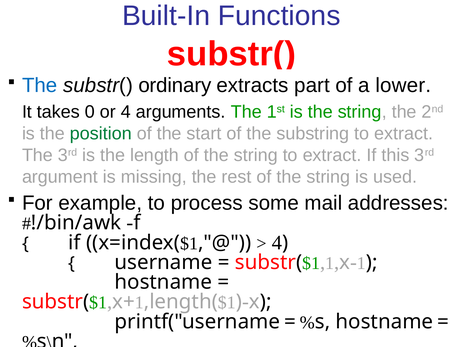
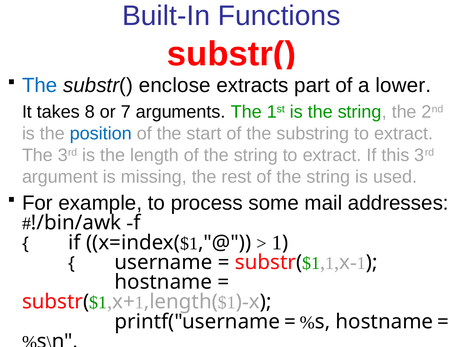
ordinary: ordinary -> enclose
0: 0 -> 8
or 4: 4 -> 7
position colour: green -> blue
4 at (277, 243): 4 -> 1
